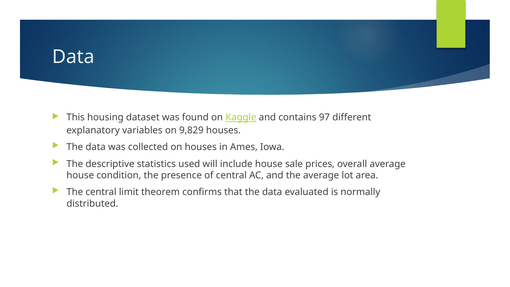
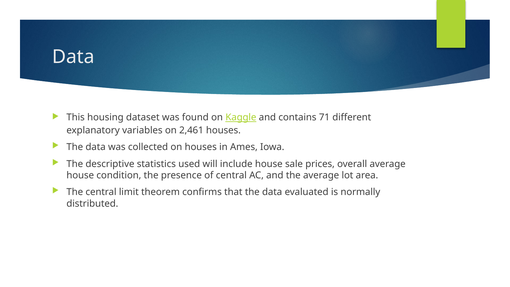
97: 97 -> 71
9,829: 9,829 -> 2,461
